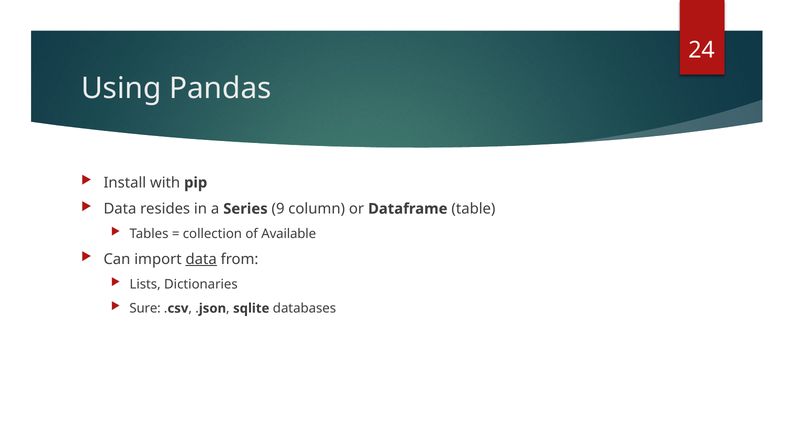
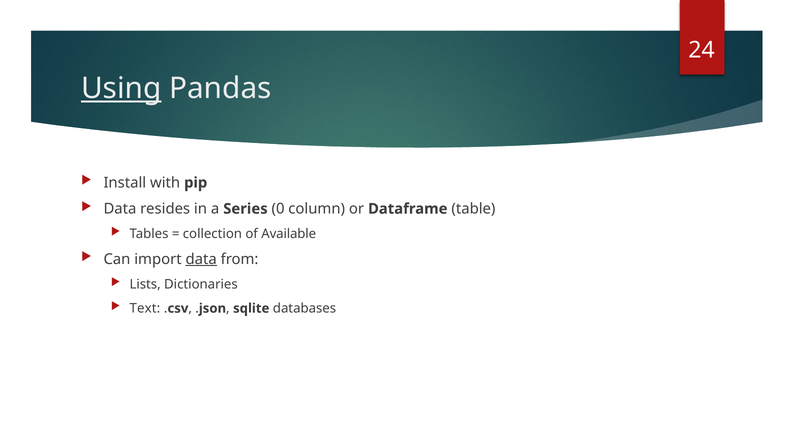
Using underline: none -> present
9: 9 -> 0
Sure: Sure -> Text
